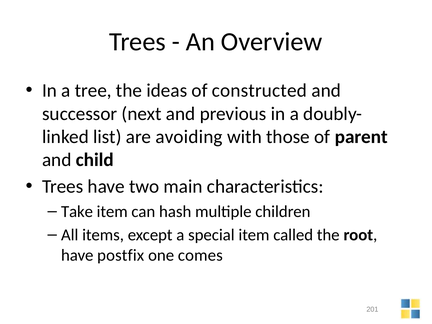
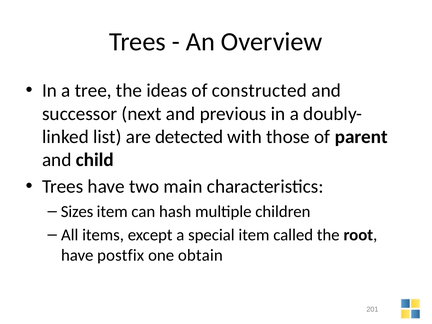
avoiding: avoiding -> detected
Take: Take -> Sizes
comes: comes -> obtain
